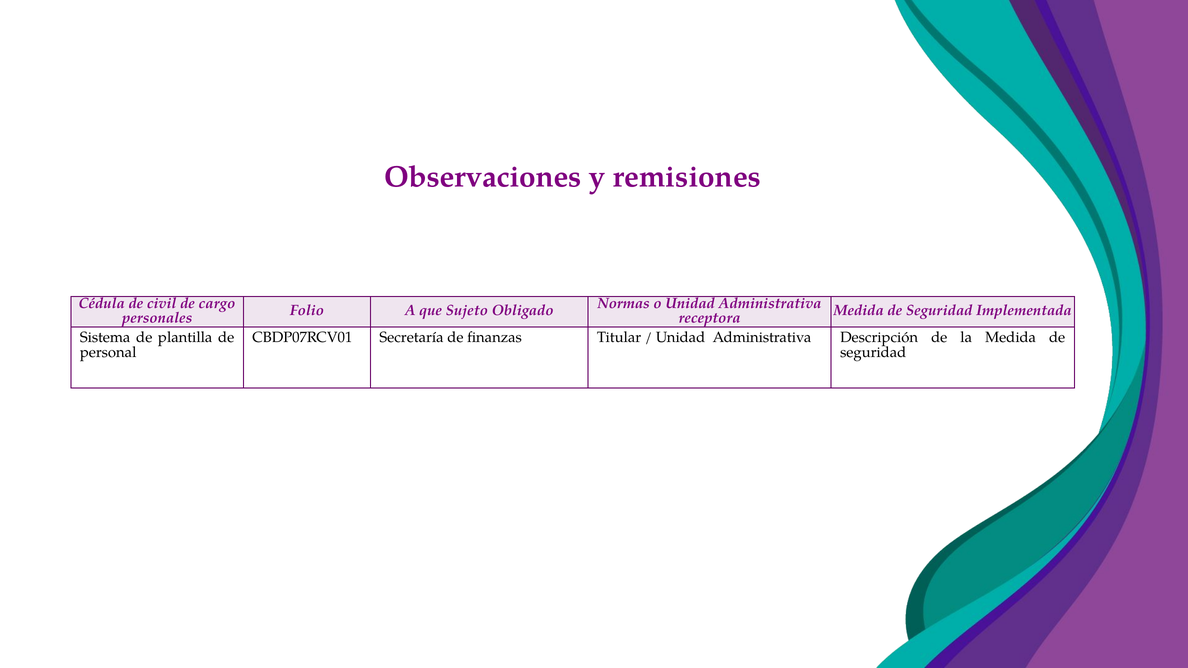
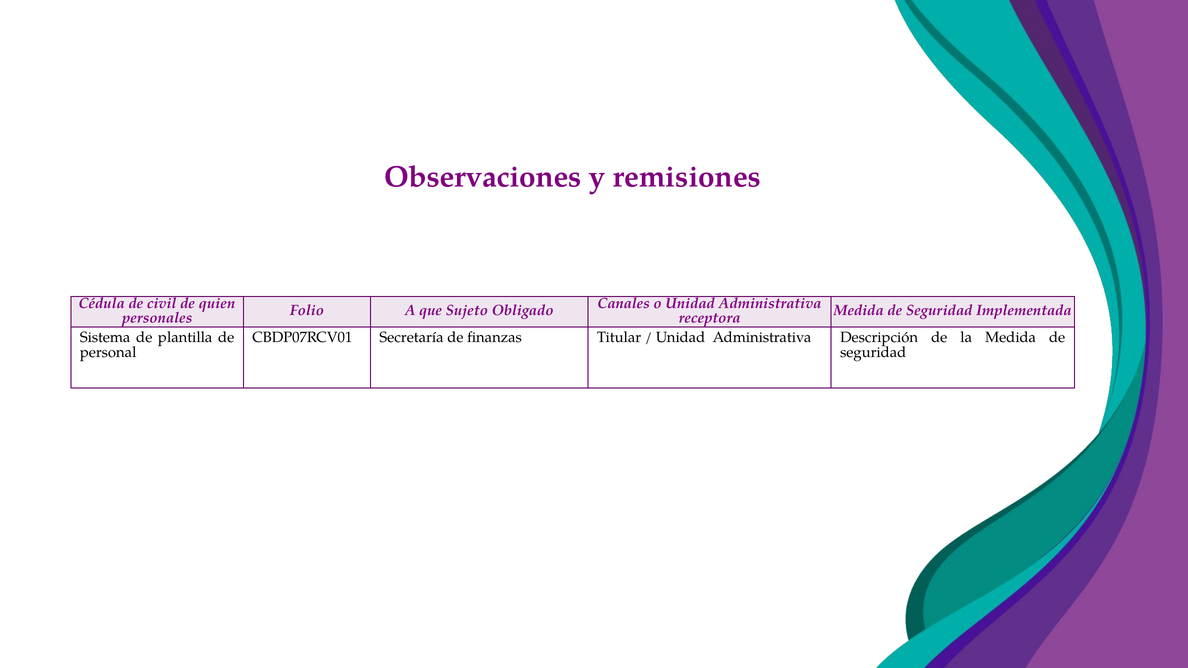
cargo: cargo -> quien
Normas: Normas -> Canales
